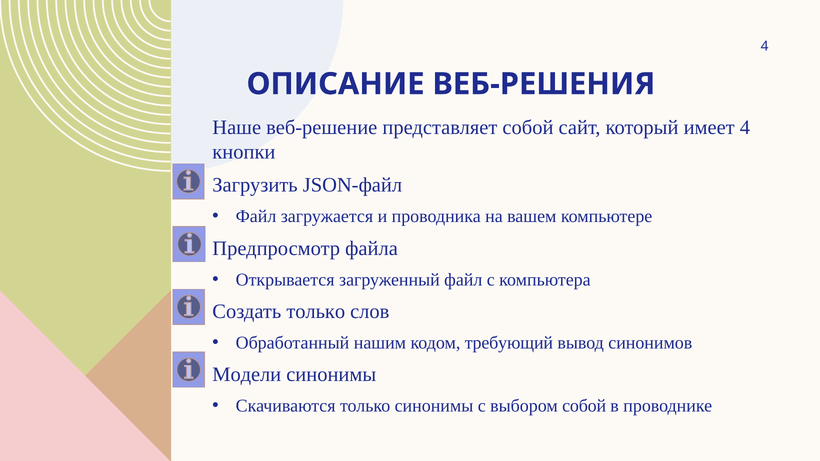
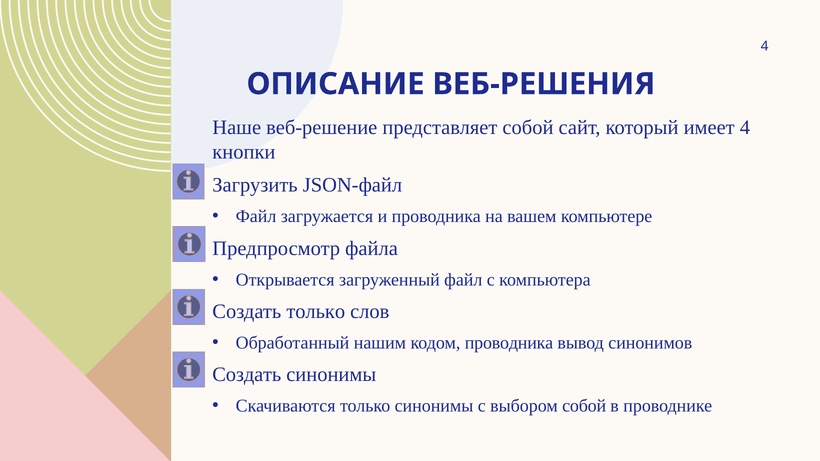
кодом требующий: требующий -> проводника
Модели at (247, 375): Модели -> Создать
